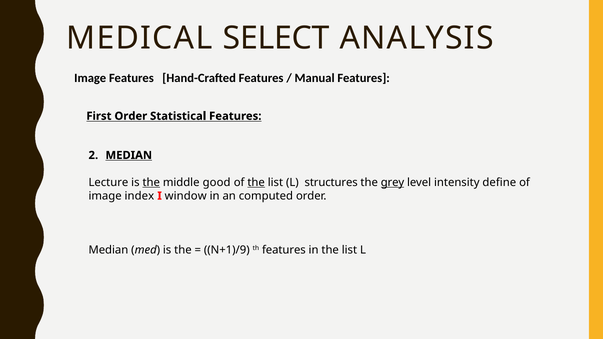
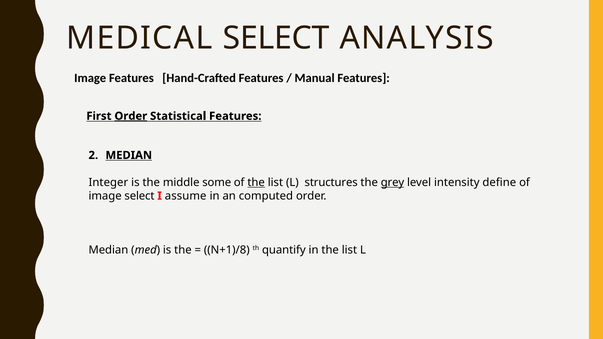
Order at (131, 116) underline: none -> present
Lecture: Lecture -> Integer
the at (151, 182) underline: present -> none
good: good -> some
image index: index -> select
window: window -> assume
N+1)/9: N+1)/9 -> N+1)/8
th features: features -> quantify
